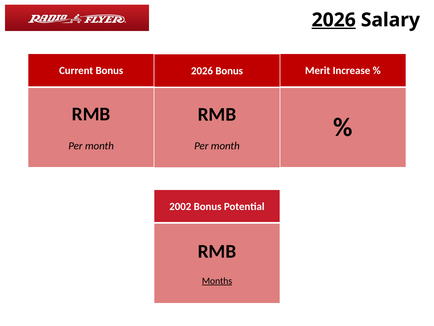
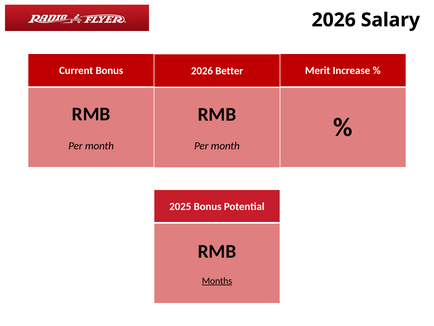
2026 at (334, 20) underline: present -> none
2026 Bonus: Bonus -> Better
2002: 2002 -> 2025
